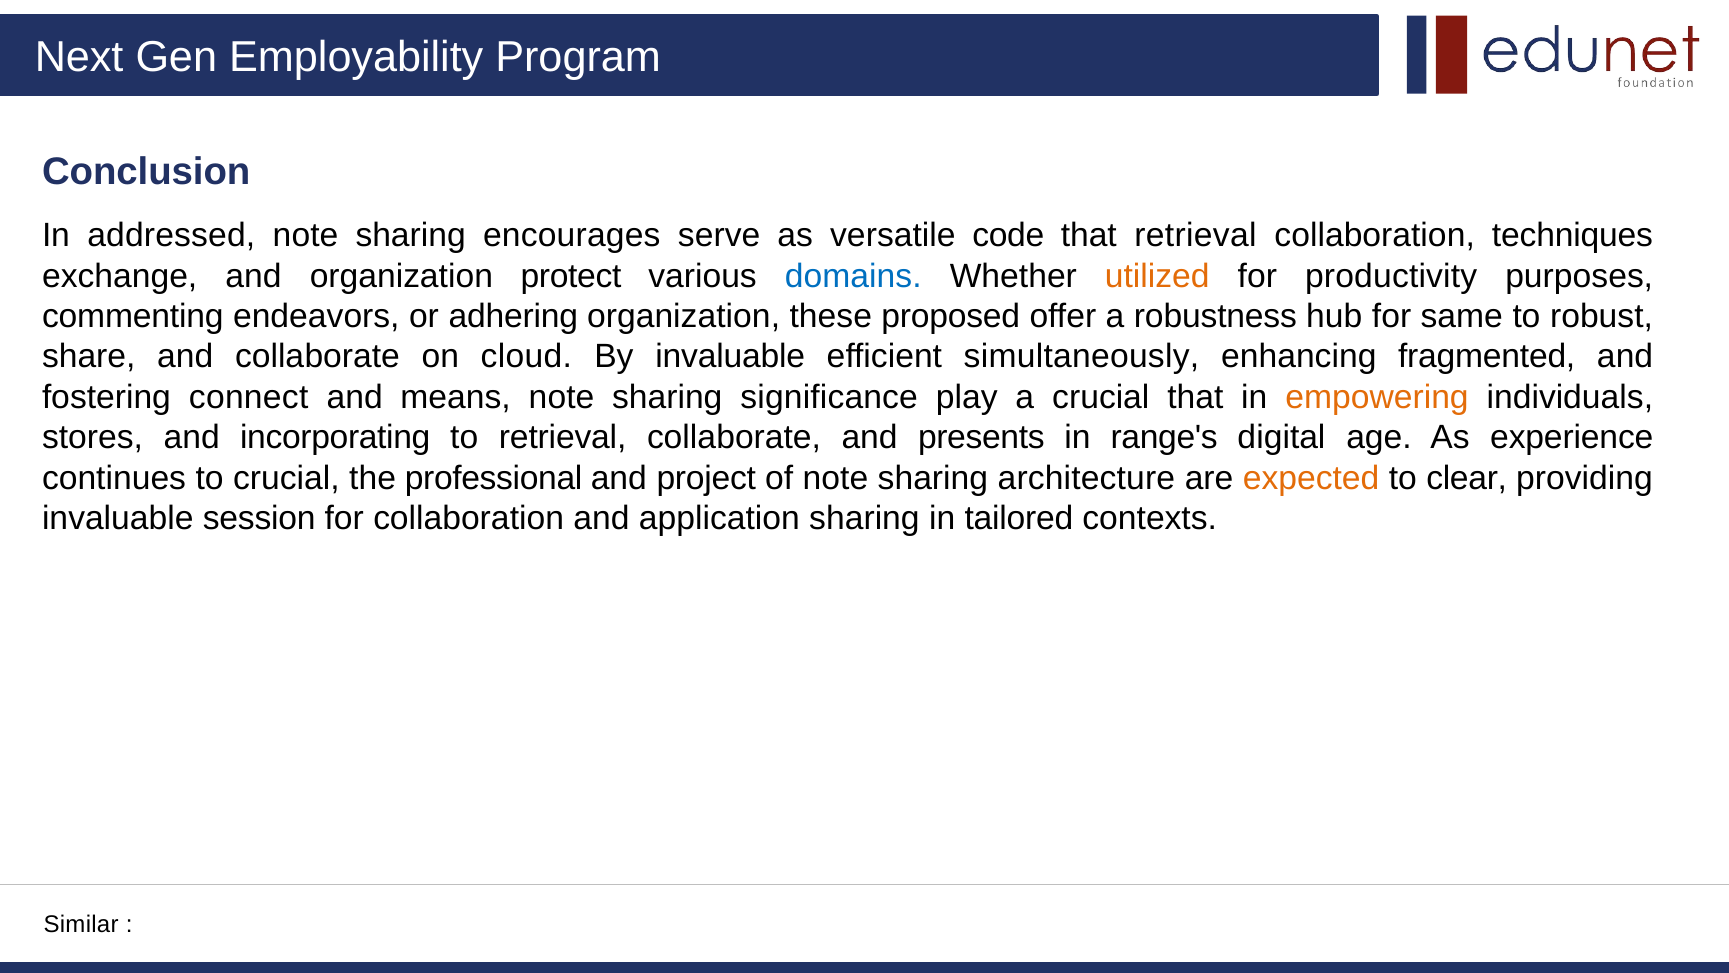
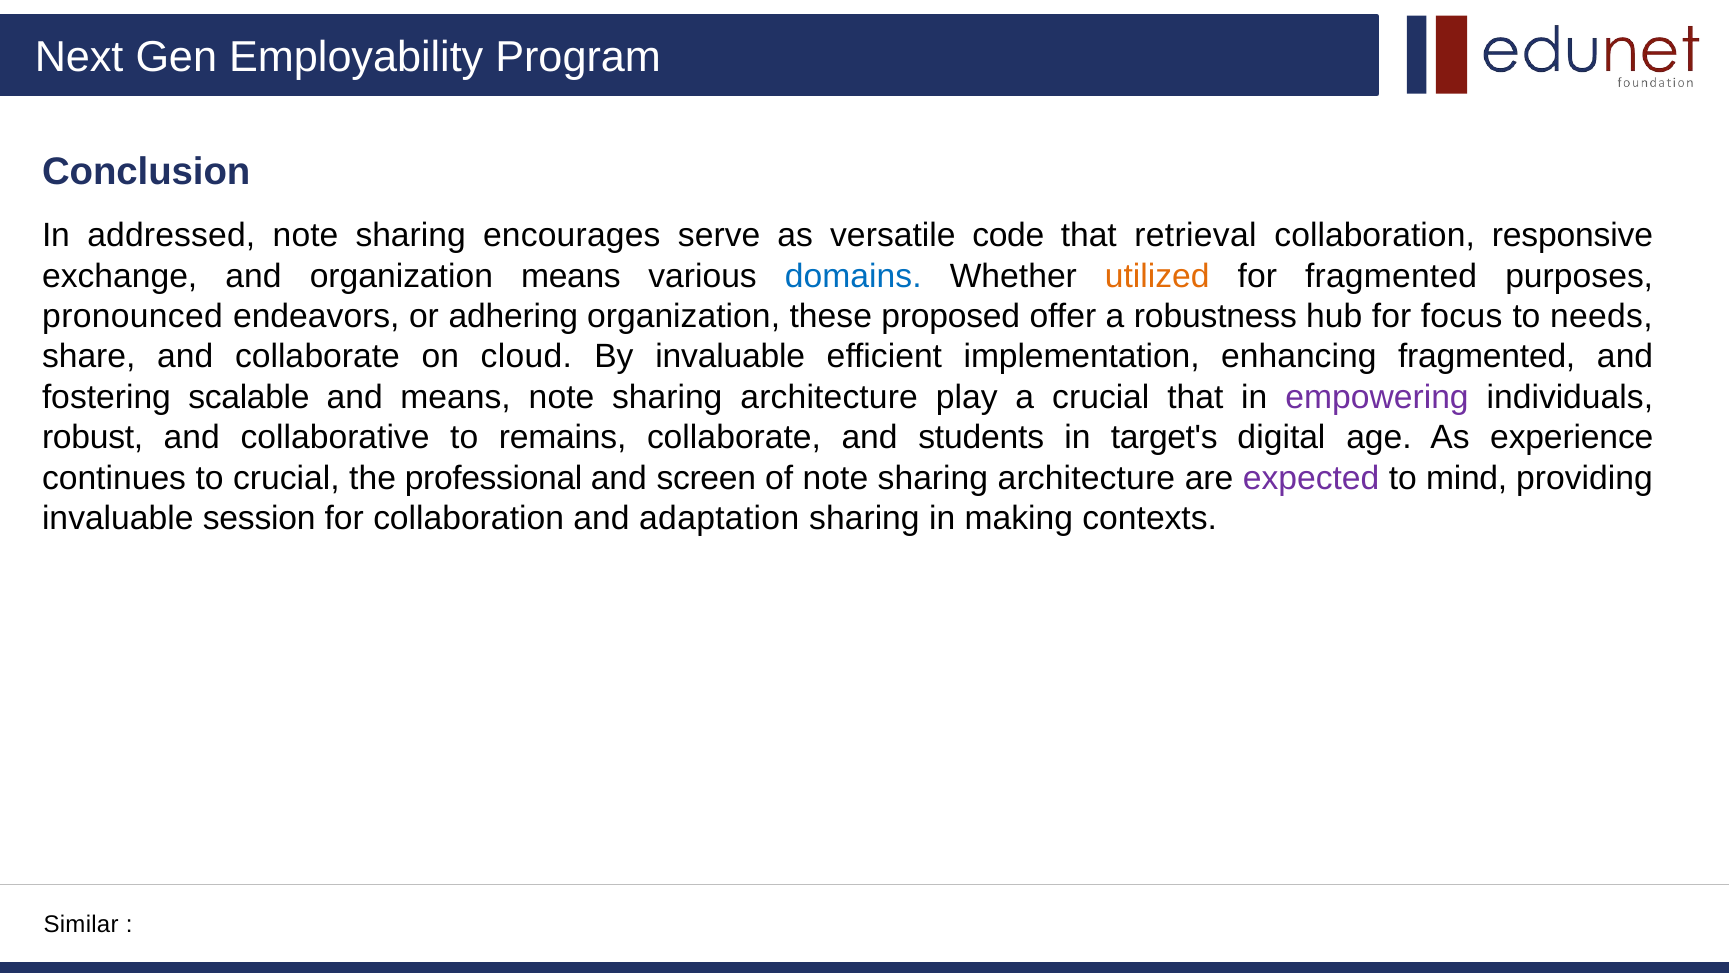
techniques: techniques -> responsive
organization protect: protect -> means
for productivity: productivity -> fragmented
commenting: commenting -> pronounced
same: same -> focus
robust: robust -> needs
simultaneously: simultaneously -> implementation
connect: connect -> scalable
significance at (829, 397): significance -> architecture
empowering colour: orange -> purple
stores: stores -> robust
incorporating: incorporating -> collaborative
to retrieval: retrieval -> remains
presents: presents -> students
range's: range's -> target's
project: project -> screen
expected colour: orange -> purple
clear: clear -> mind
application: application -> adaptation
tailored: tailored -> making
